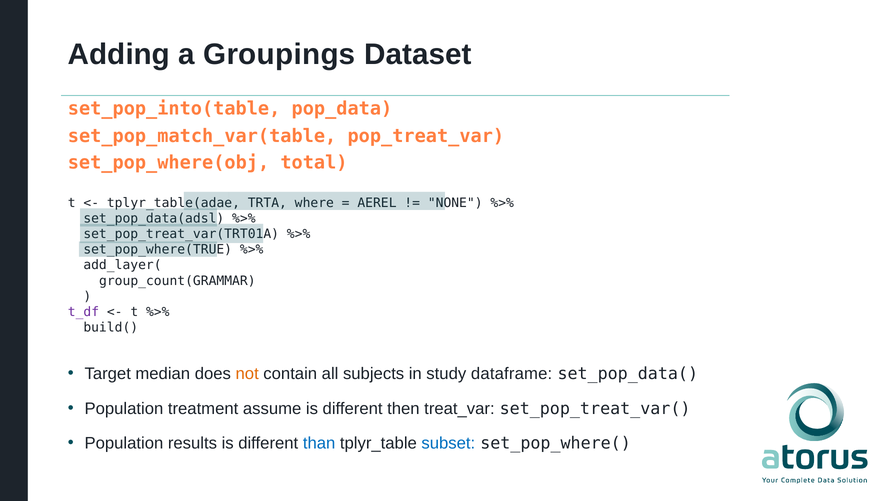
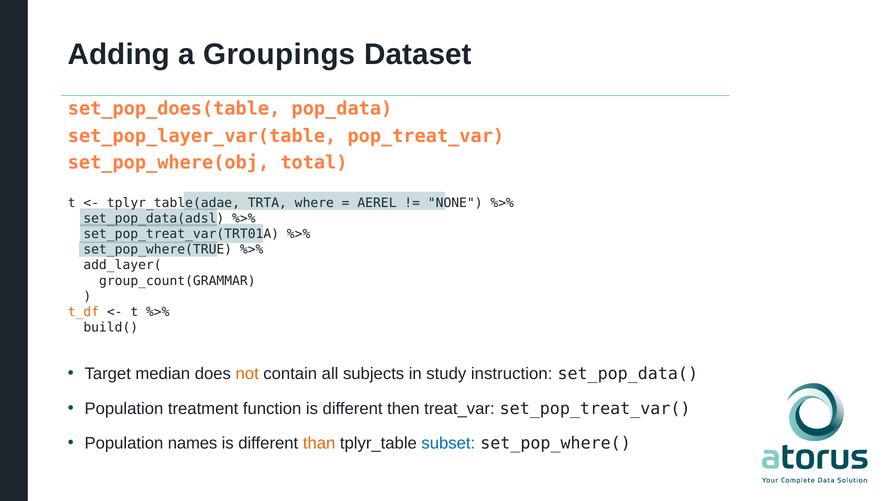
set_pop_into(table: set_pop_into(table -> set_pop_does(table
set_pop_match_var(table: set_pop_match_var(table -> set_pop_layer_var(table
t_df colour: purple -> orange
dataframe: dataframe -> instruction
assume: assume -> function
results: results -> names
than colour: blue -> orange
